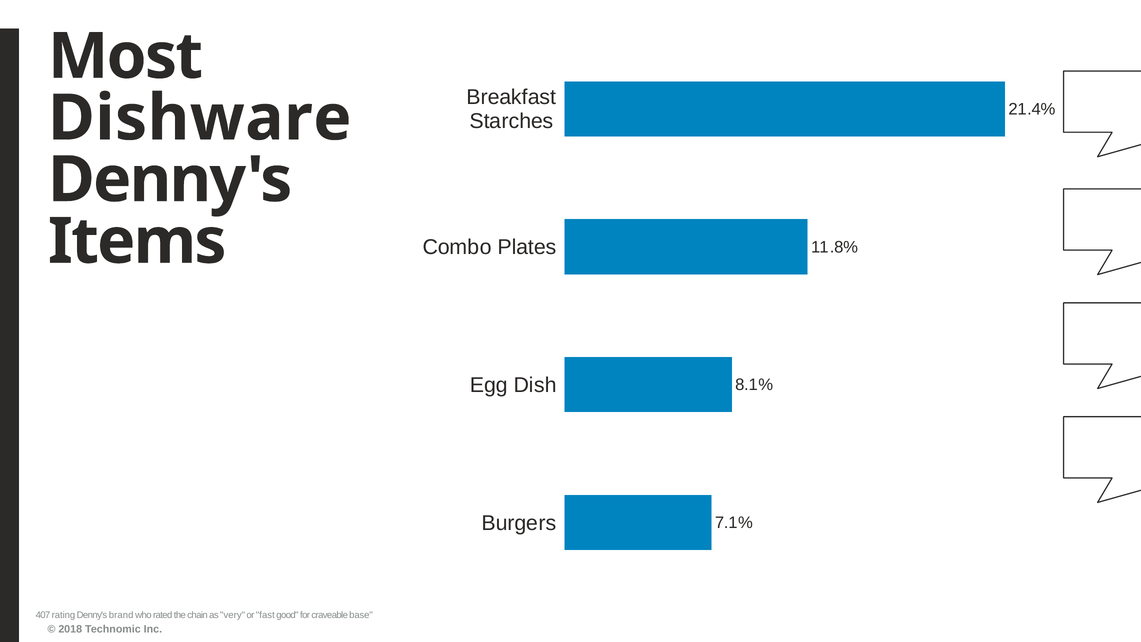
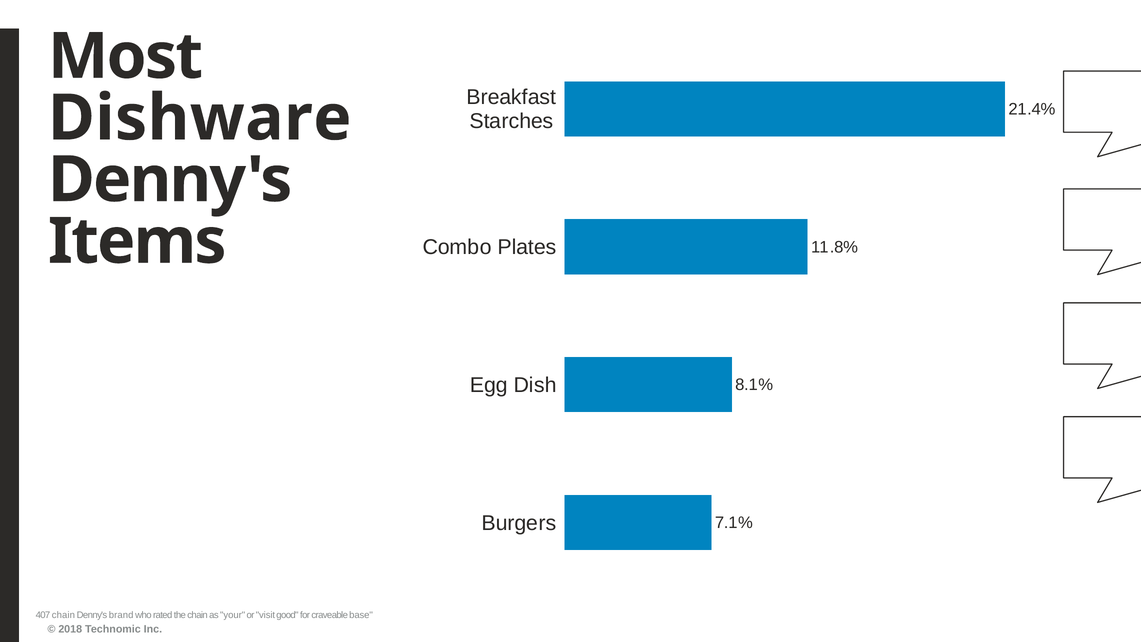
407 rating: rating -> chain
very: very -> your
fast: fast -> visit
